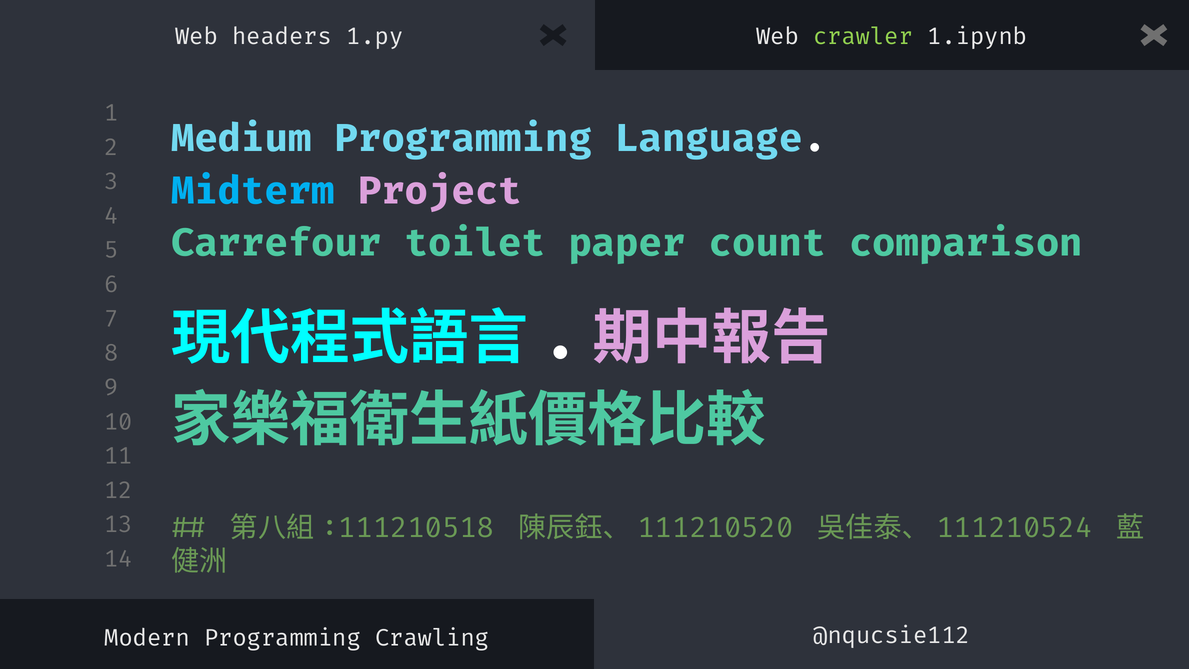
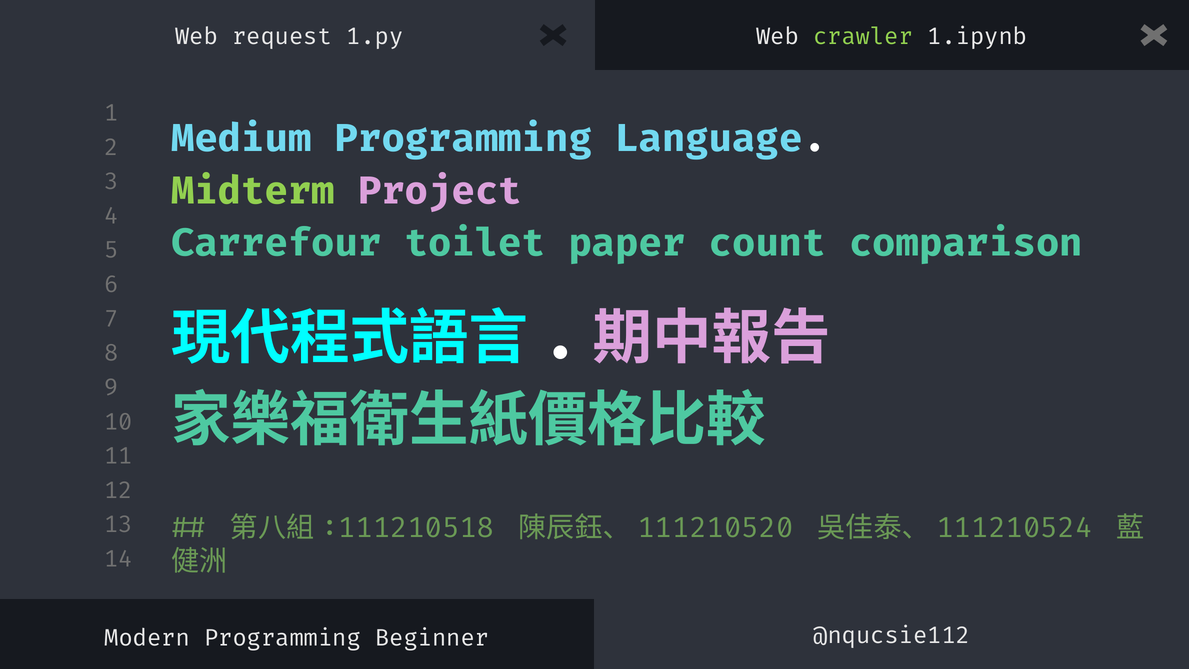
headers: headers -> request
Midterm colour: light blue -> light green
Crawling: Crawling -> Beginner
